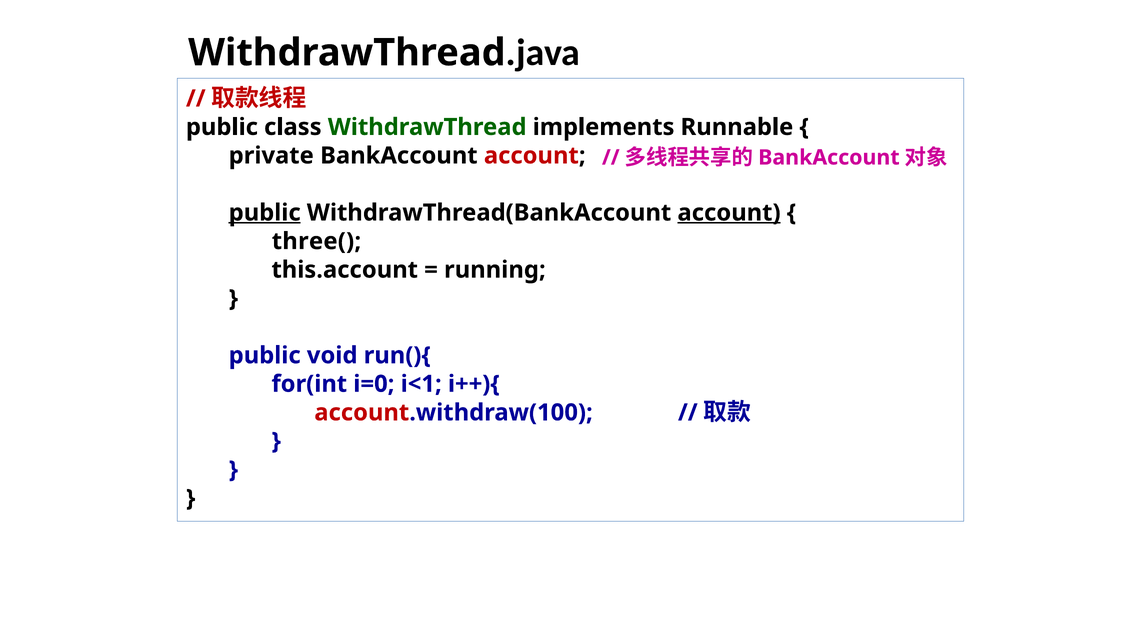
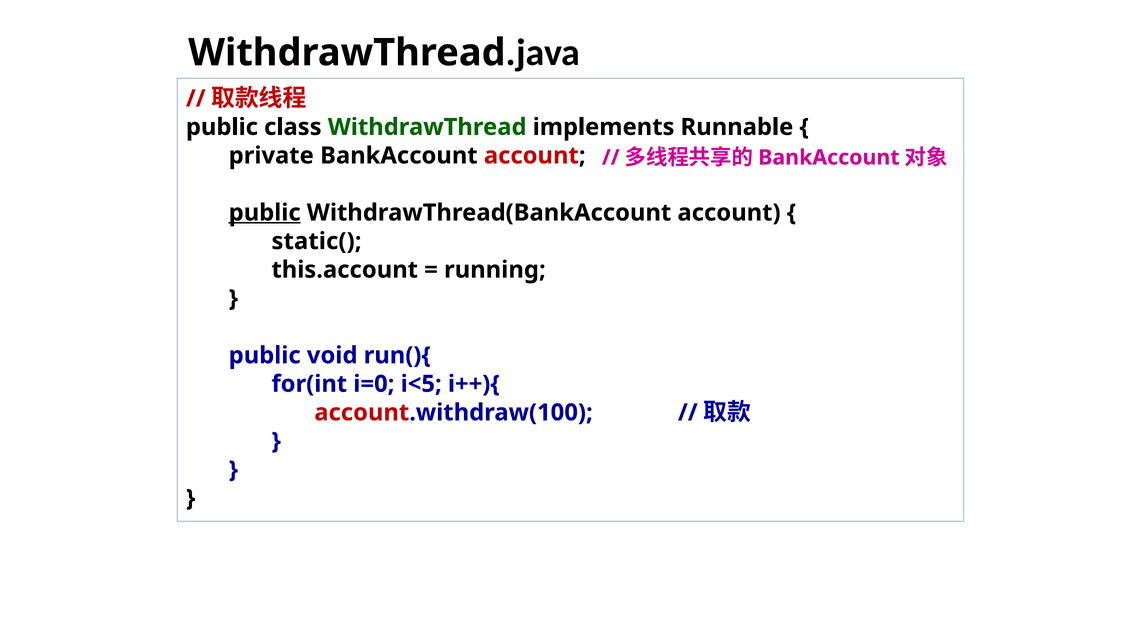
account at (729, 213) underline: present -> none
three(: three( -> static(
i<1: i<1 -> i<5
